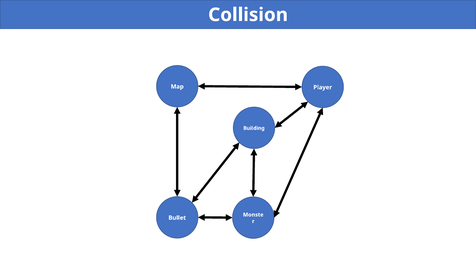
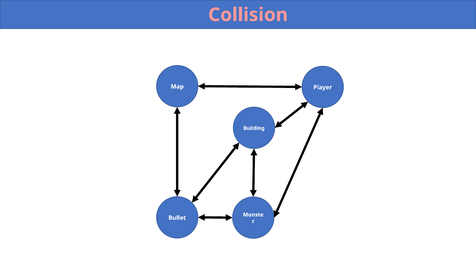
Collision colour: white -> pink
